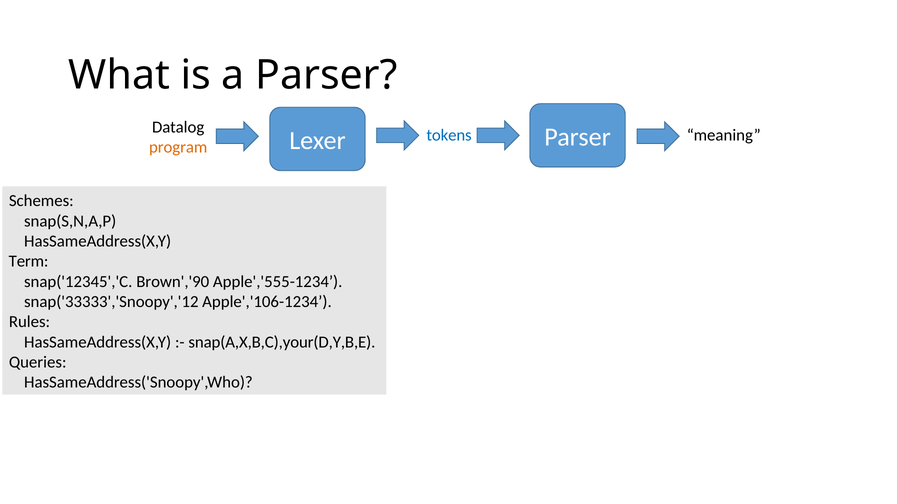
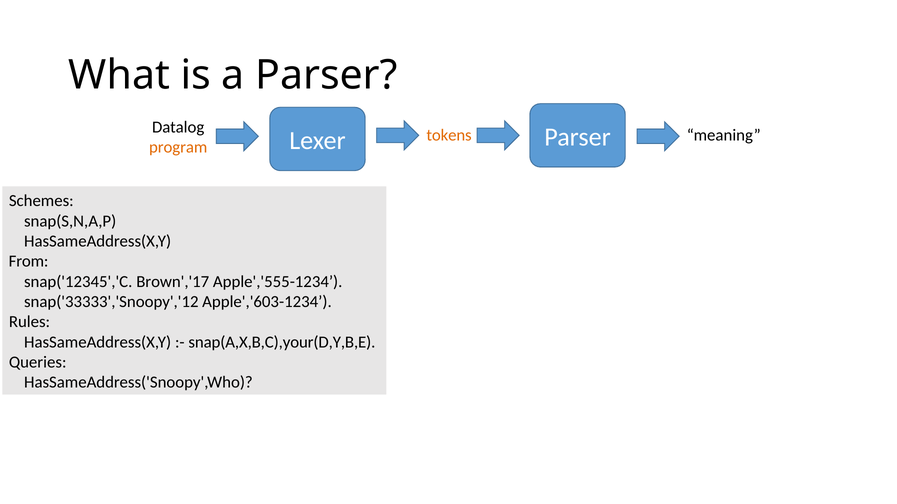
tokens colour: blue -> orange
Term: Term -> From
Brown','90: Brown','90 -> Brown','17
Apple','106-1234: Apple','106-1234 -> Apple','603-1234
